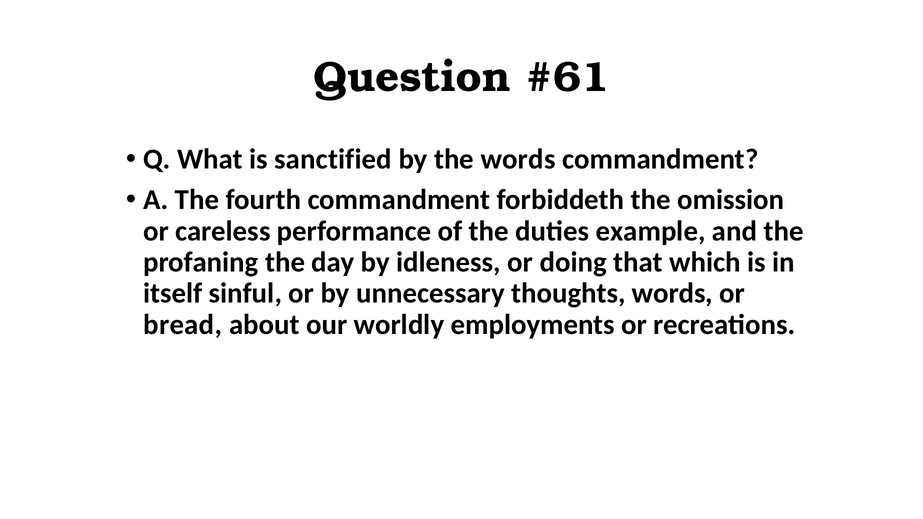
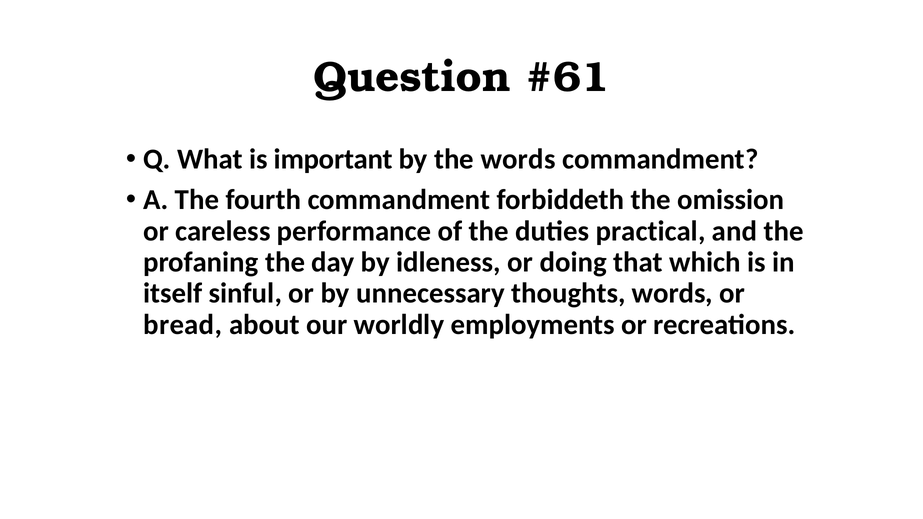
sanctified: sanctified -> important
example: example -> practical
